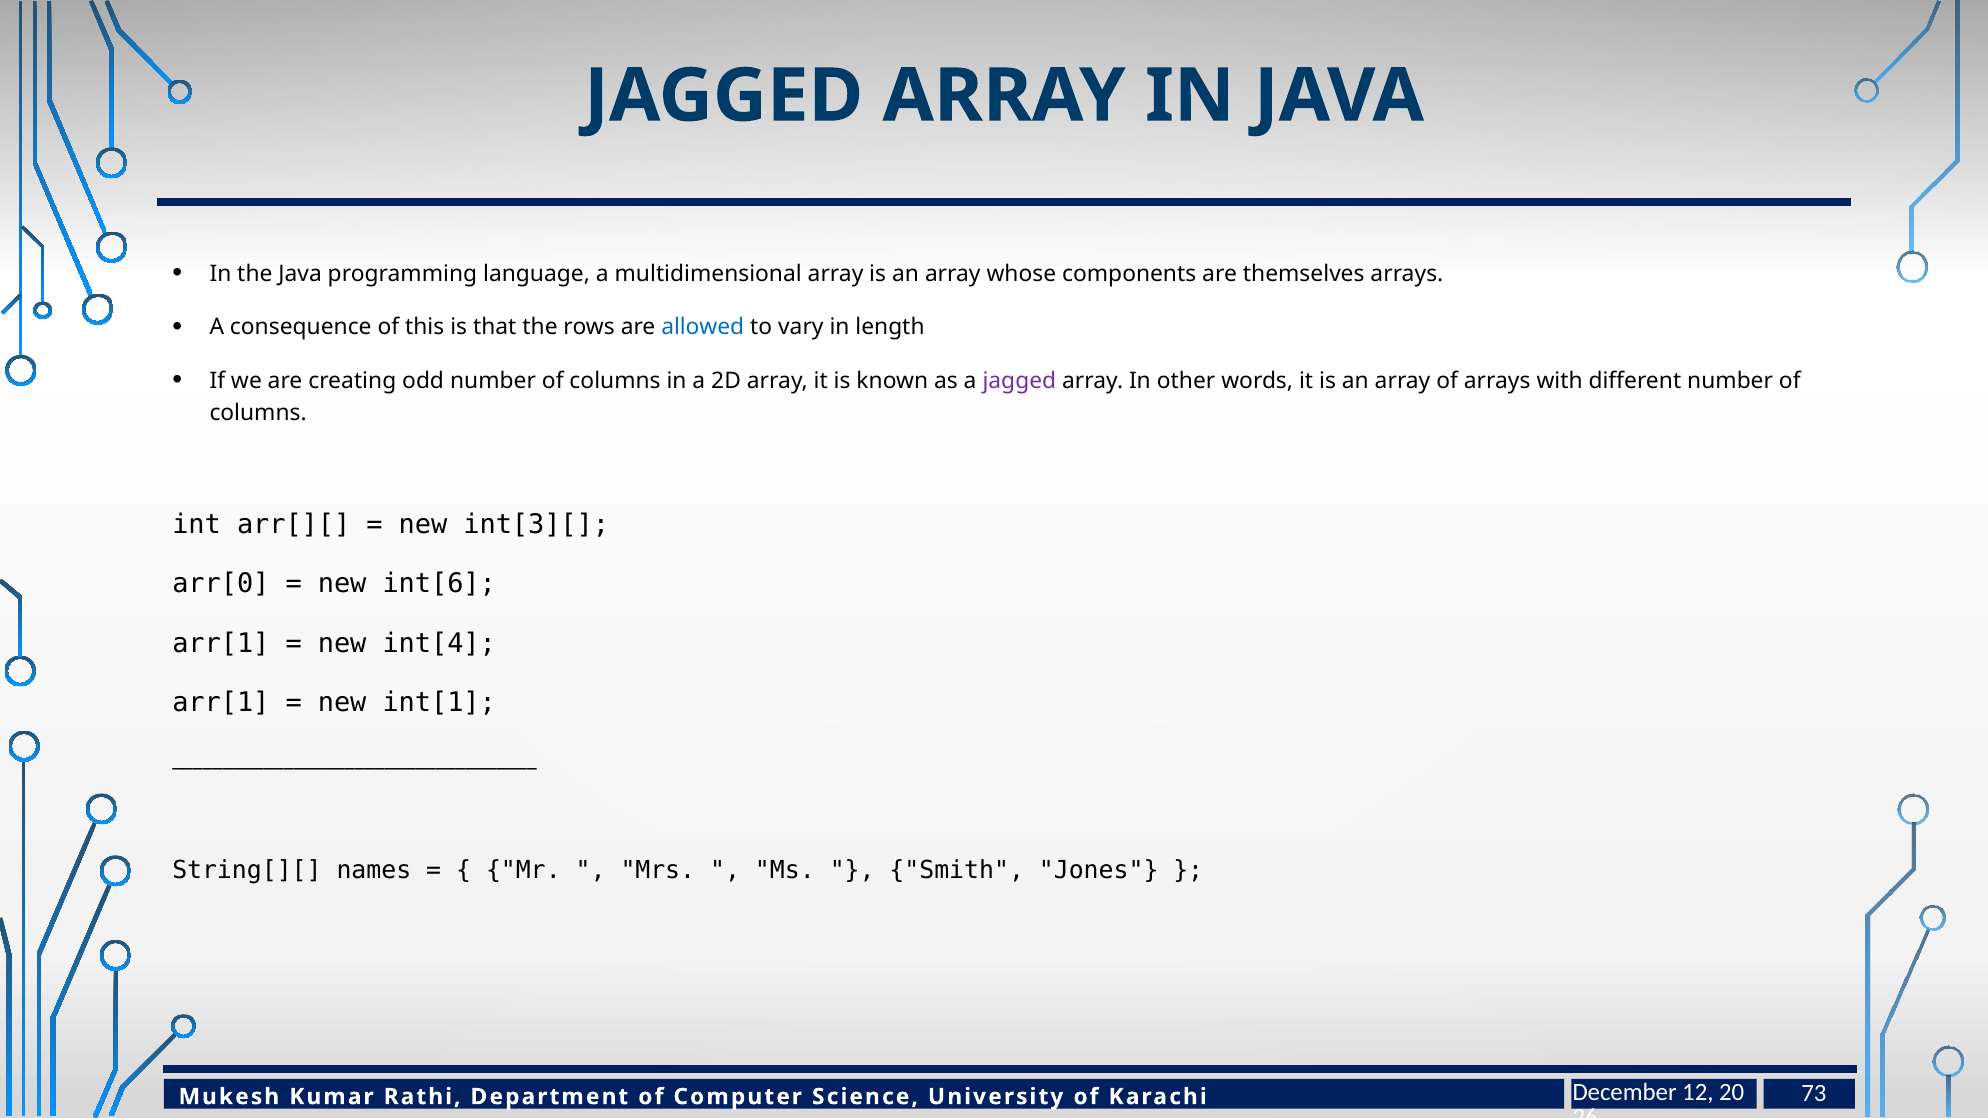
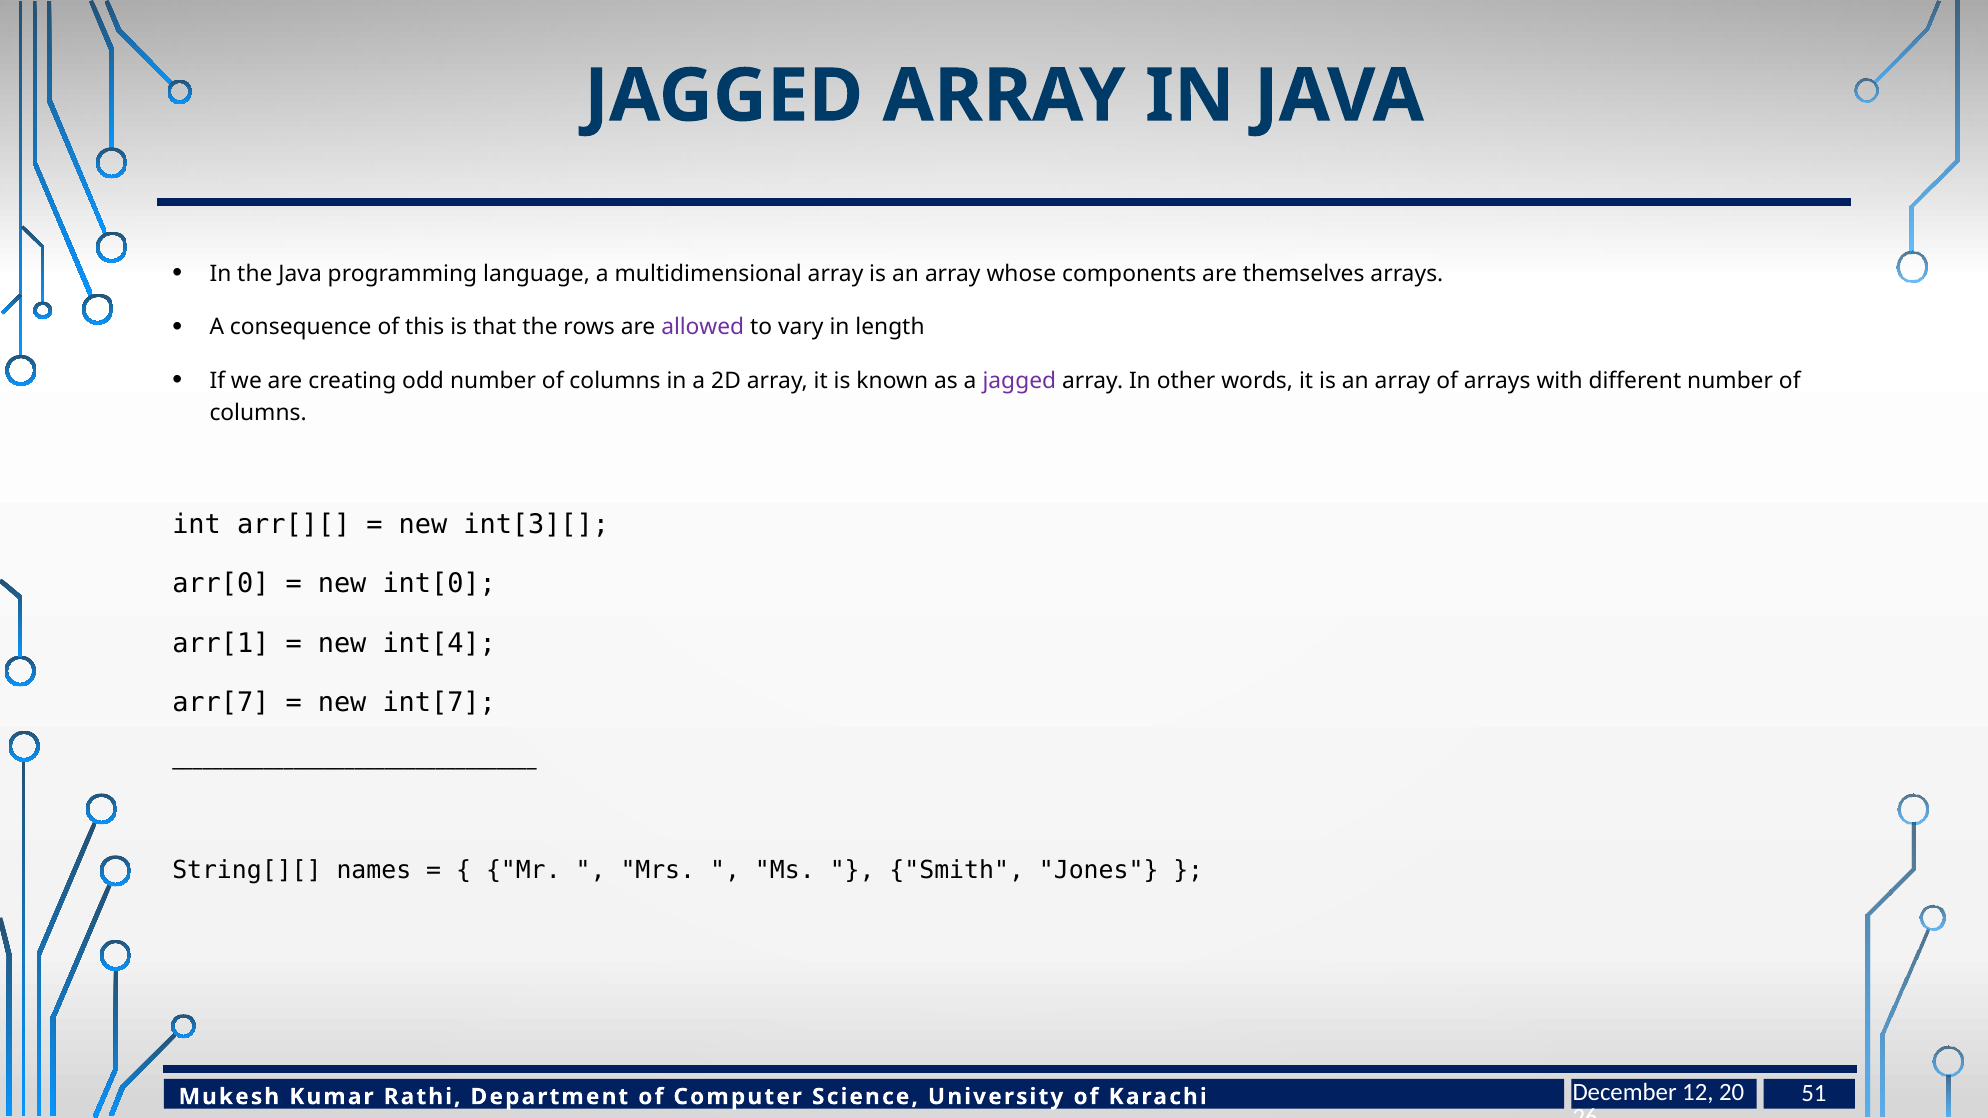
allowed colour: blue -> purple
int[6: int[6 -> int[0
arr[1 at (221, 703): arr[1 -> arr[7
int[1: int[1 -> int[7
73: 73 -> 51
